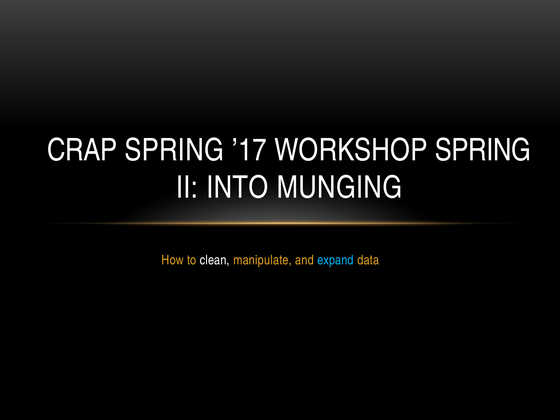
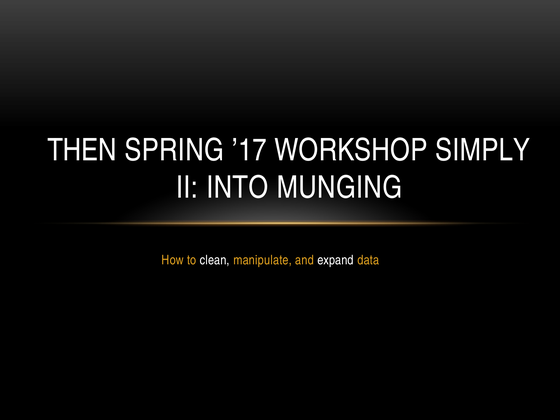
CRAP: CRAP -> THEN
WORKSHOP SPRING: SPRING -> SIMPLY
expand colour: light blue -> white
